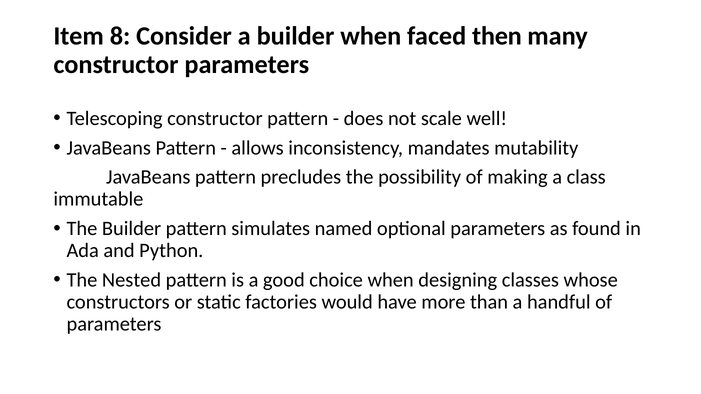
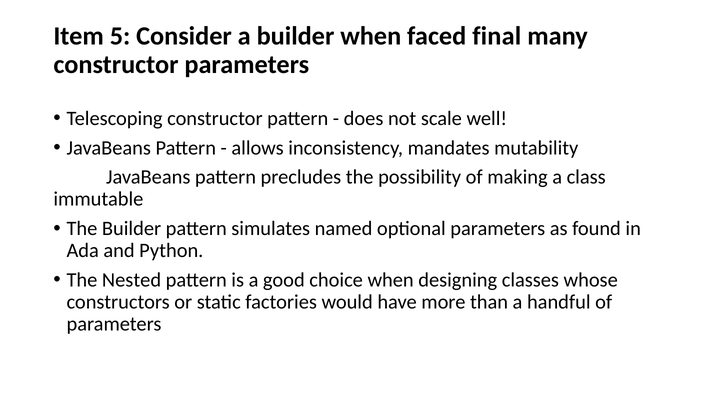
8: 8 -> 5
then: then -> final
